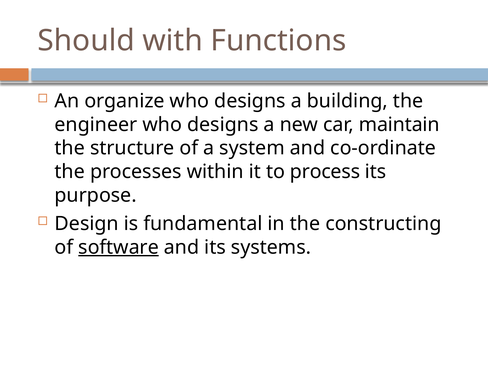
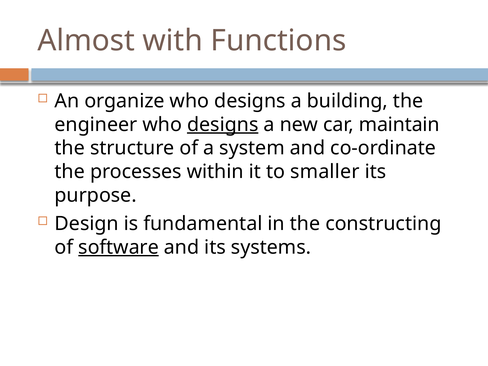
Should: Should -> Almost
designs at (223, 125) underline: none -> present
process: process -> smaller
